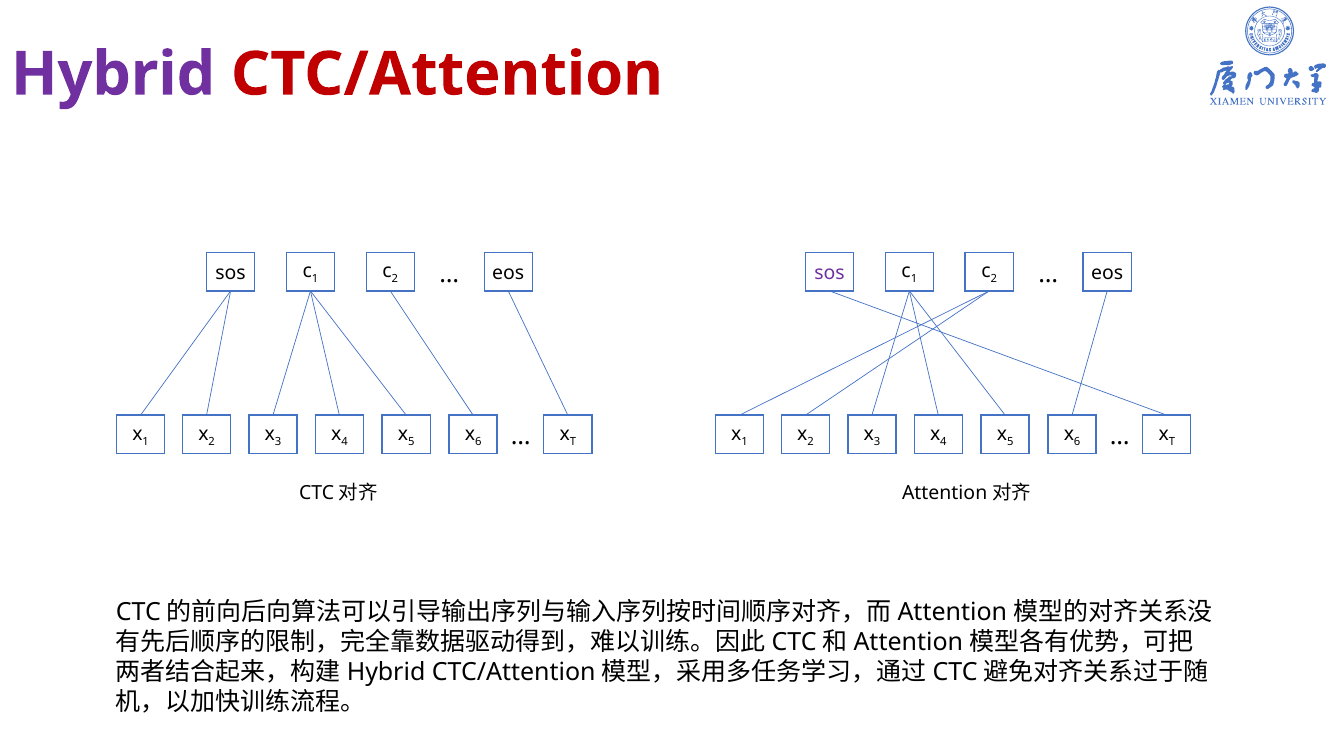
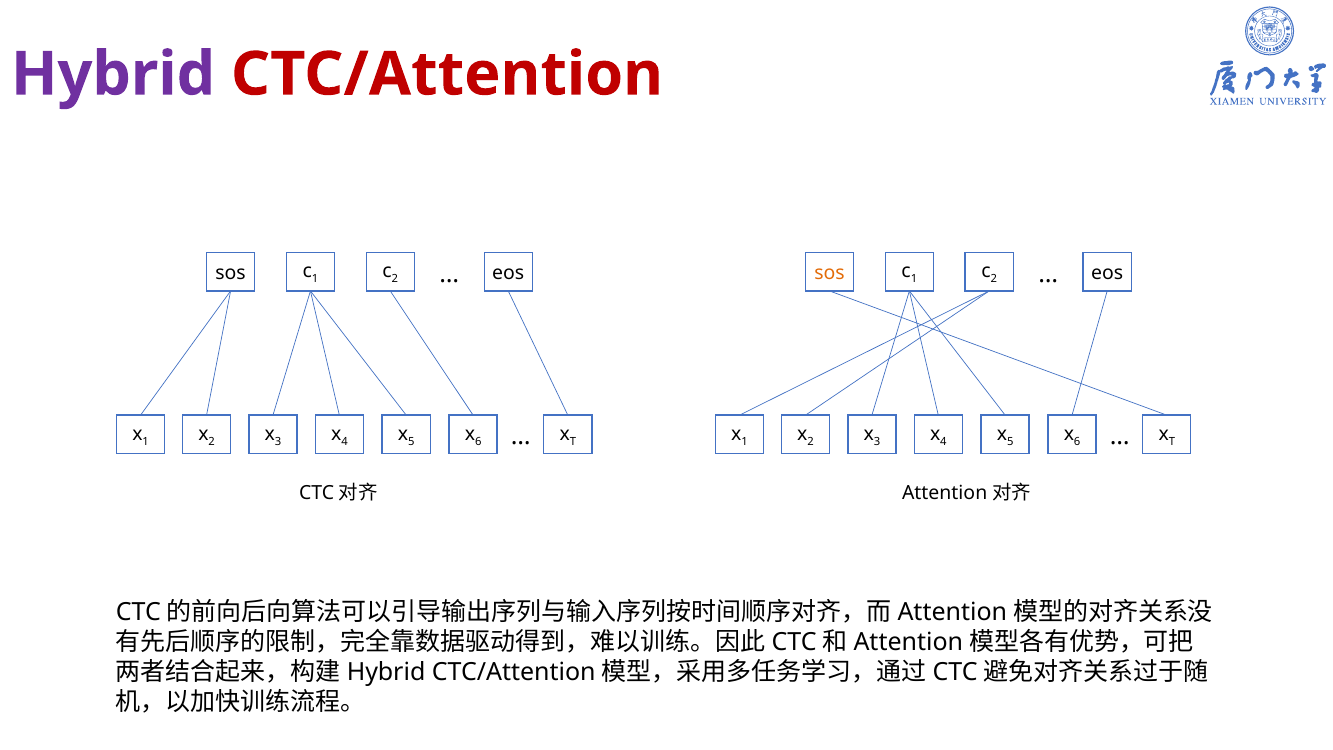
sos at (830, 273) colour: purple -> orange
